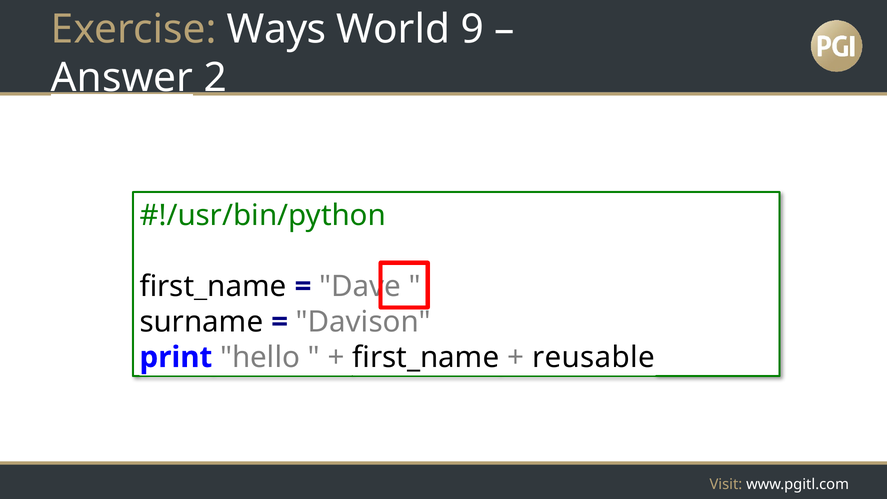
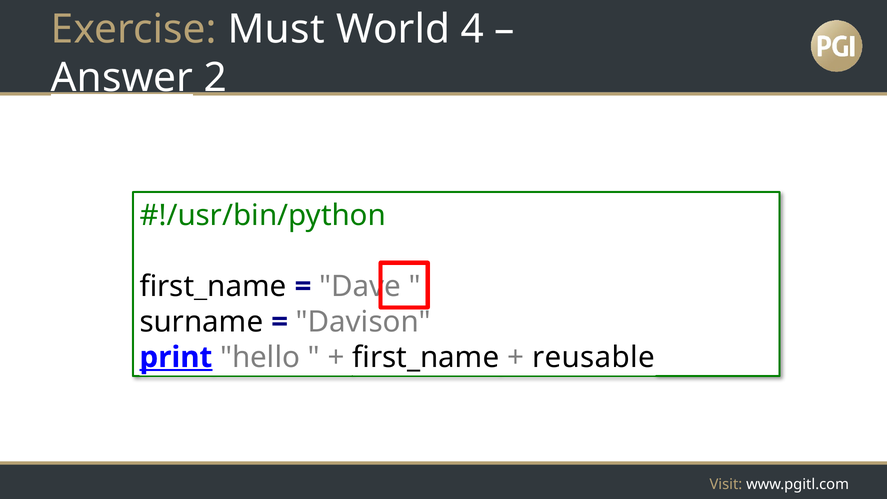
Ways: Ways -> Must
9: 9 -> 4
print underline: none -> present
